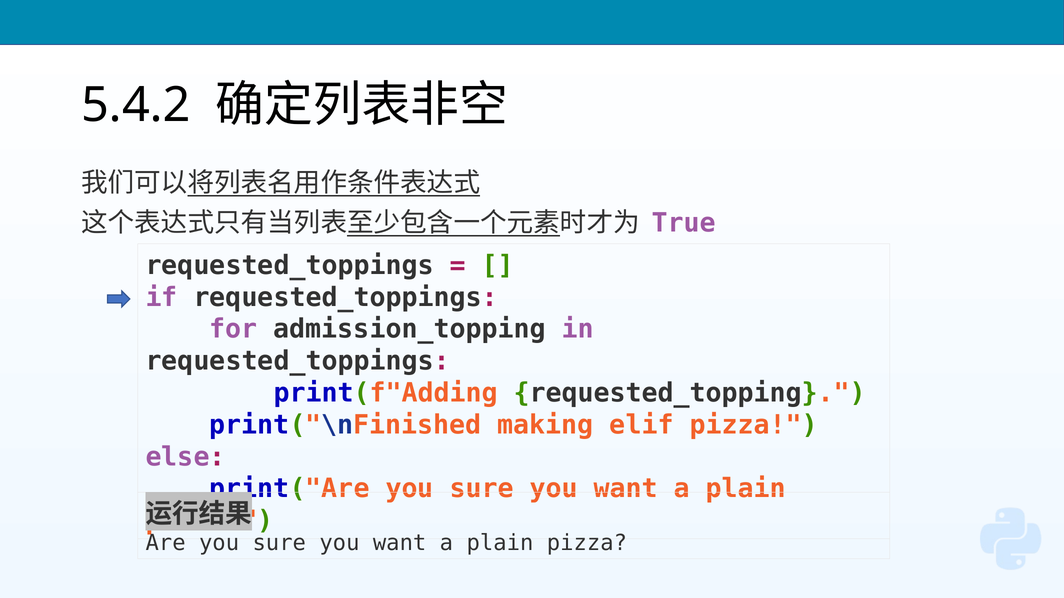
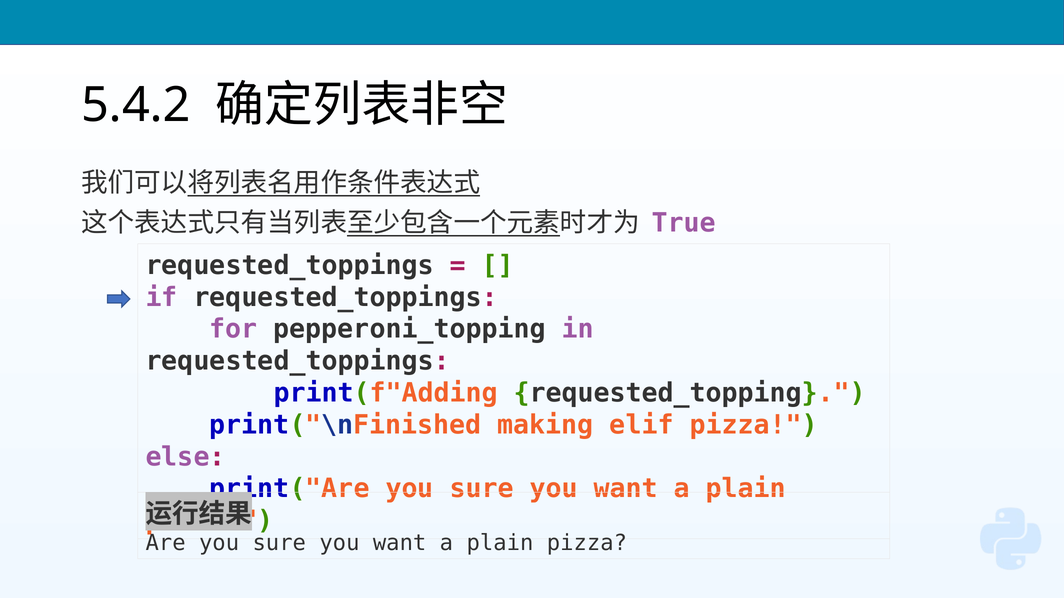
admission_topping: admission_topping -> pepperoni_topping
